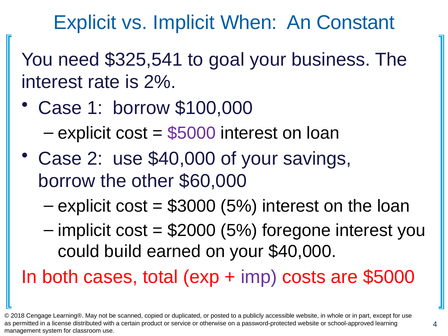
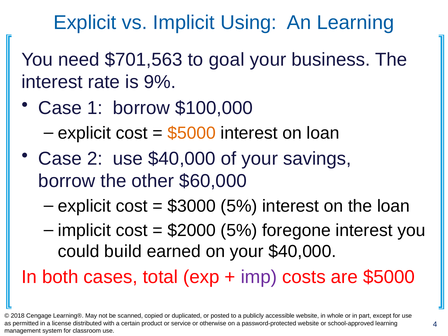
When: When -> Using
An Constant: Constant -> Learning
$325,541: $325,541 -> $701,563
2%: 2% -> 9%
$5000 at (192, 133) colour: purple -> orange
